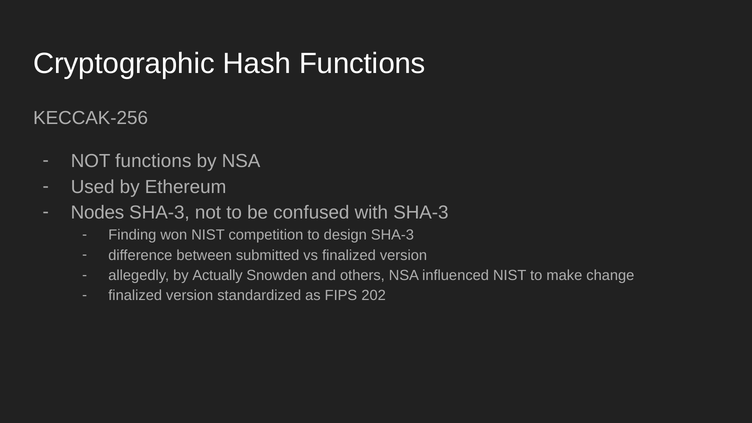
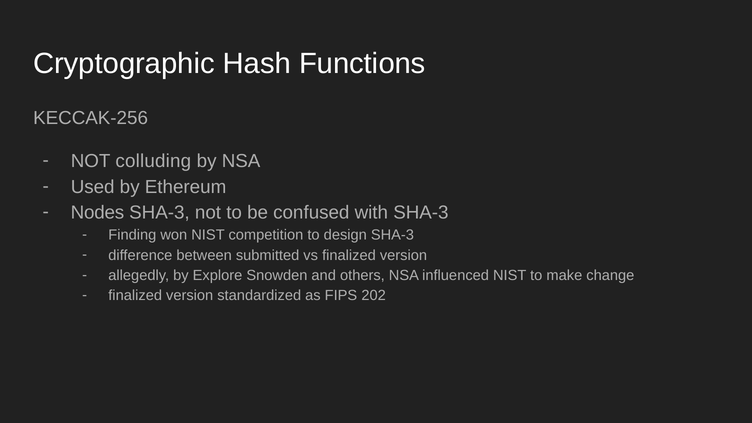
NOT functions: functions -> colluding
Actually: Actually -> Explore
